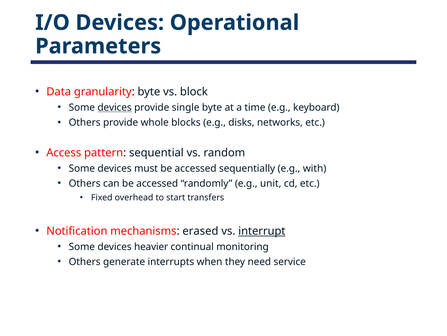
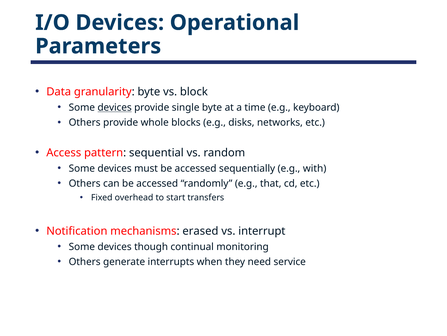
unit: unit -> that
interrupt underline: present -> none
heavier: heavier -> though
